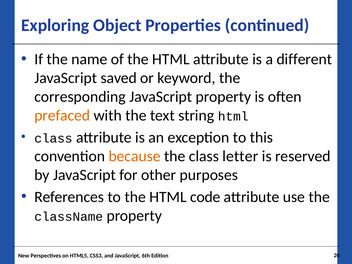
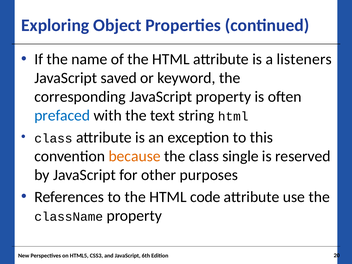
different: different -> listeners
prefaced colour: orange -> blue
letter: letter -> single
